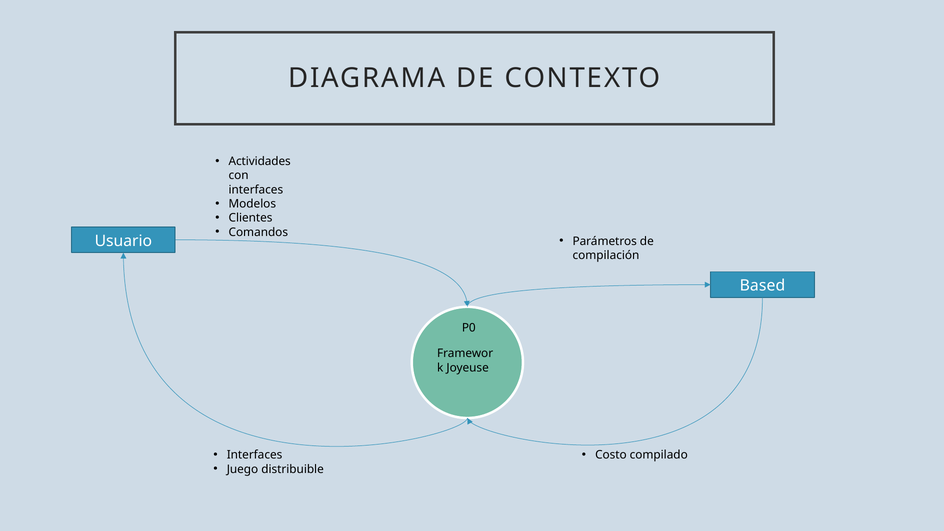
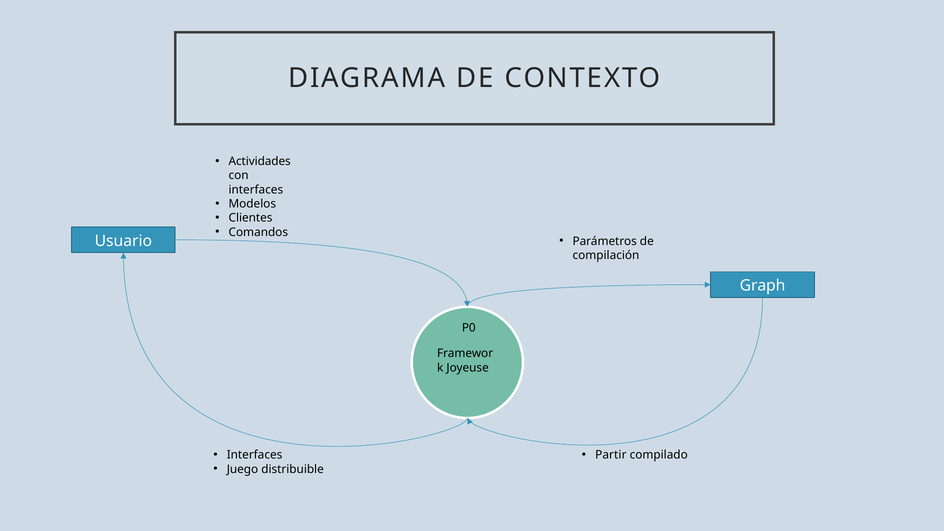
Based: Based -> Graph
Costo: Costo -> Partir
